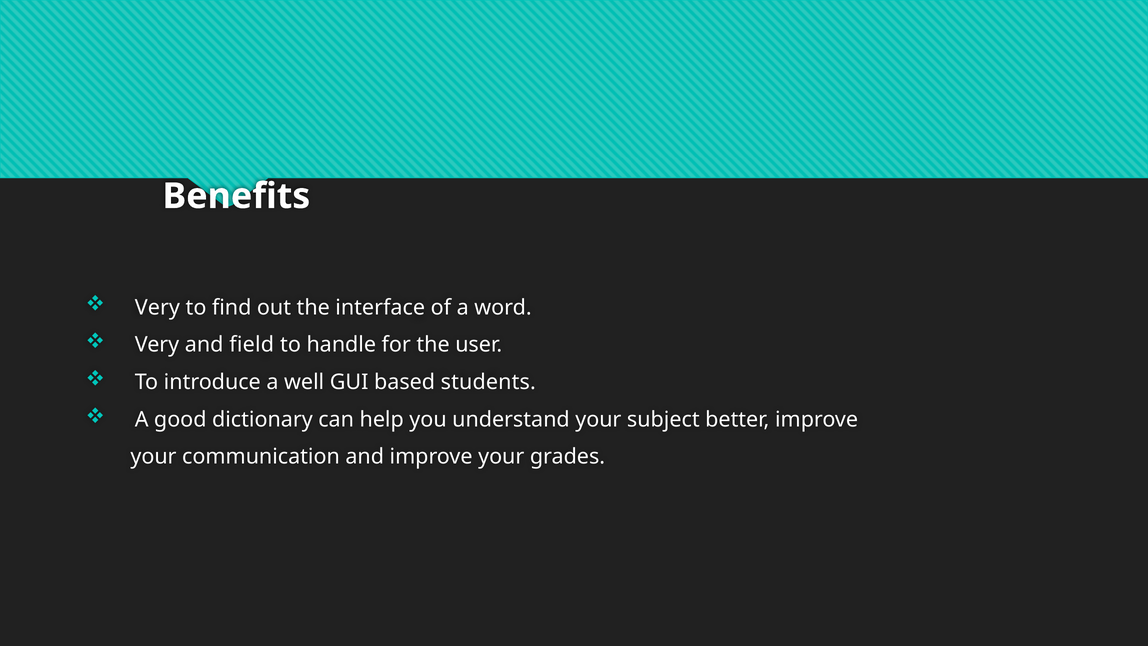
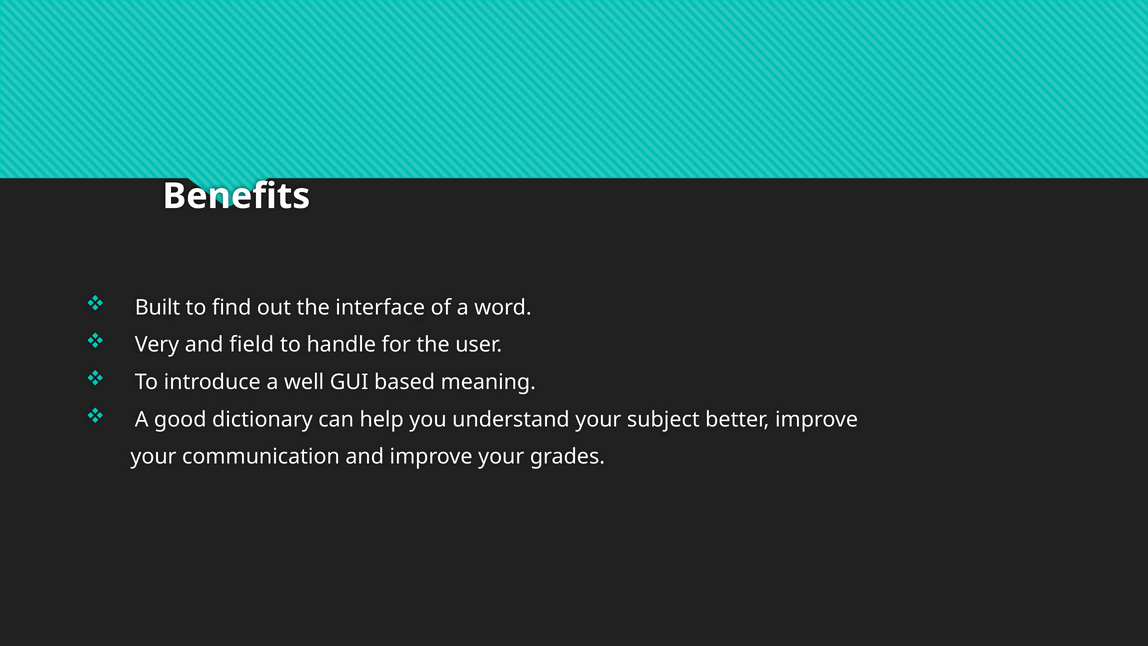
Very at (157, 307): Very -> Built
students: students -> meaning
